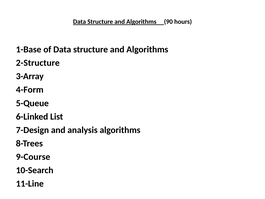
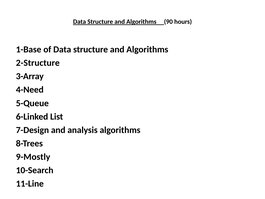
4-Form: 4-Form -> 4-Need
9-Course: 9-Course -> 9-Mostly
